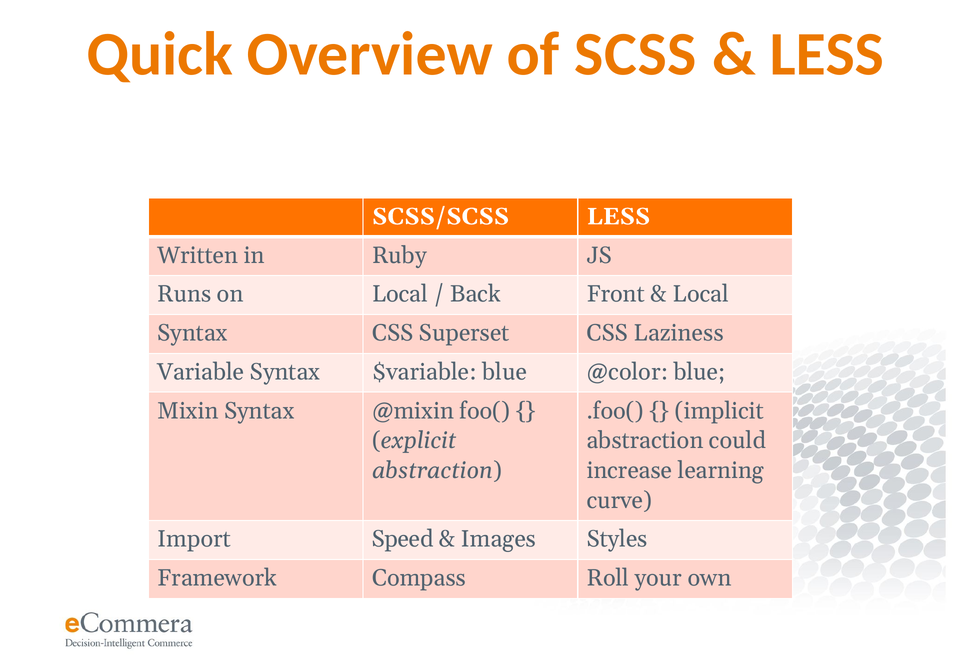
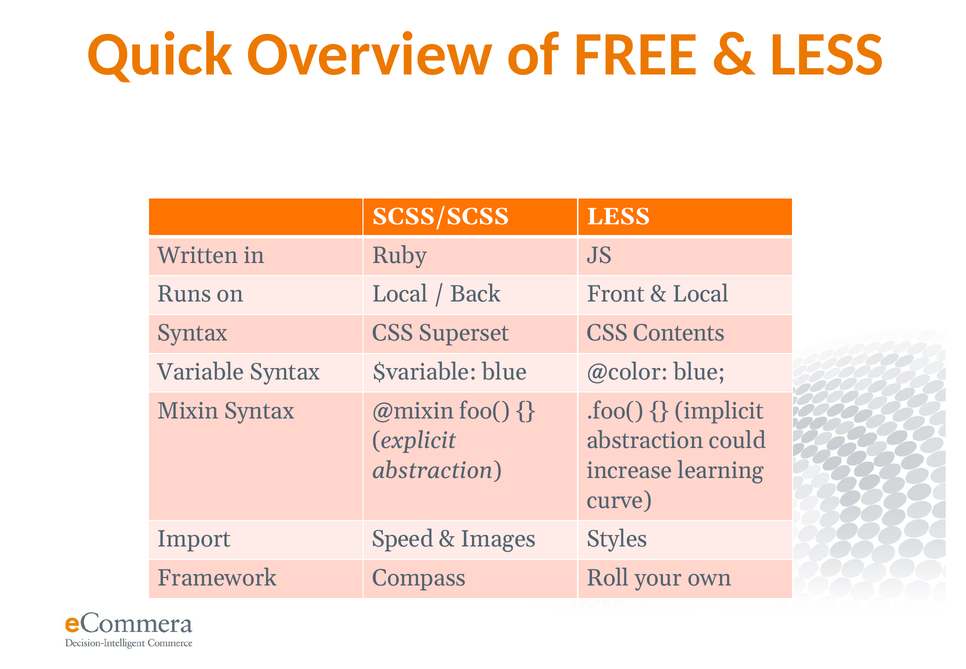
SCSS: SCSS -> FREE
Laziness: Laziness -> Contents
